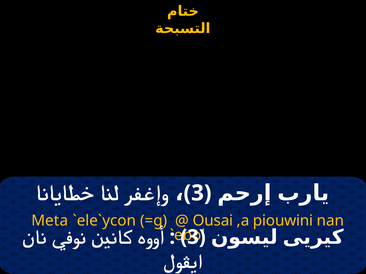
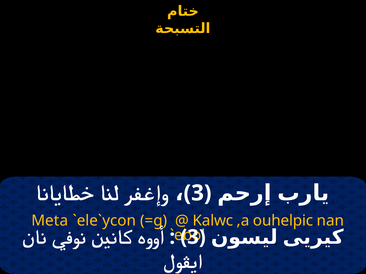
Ousai: Ousai -> Kalwc
piouwini: piouwini -> ouhelpic
